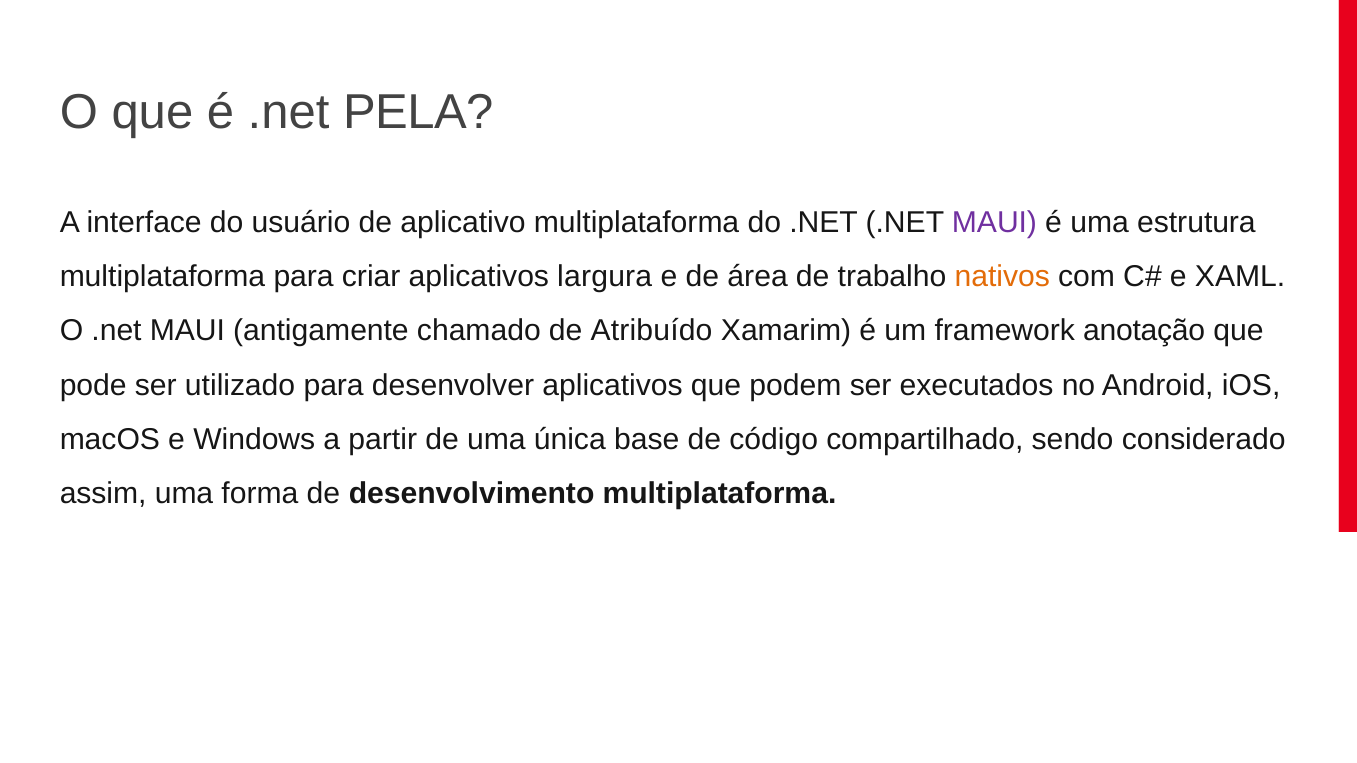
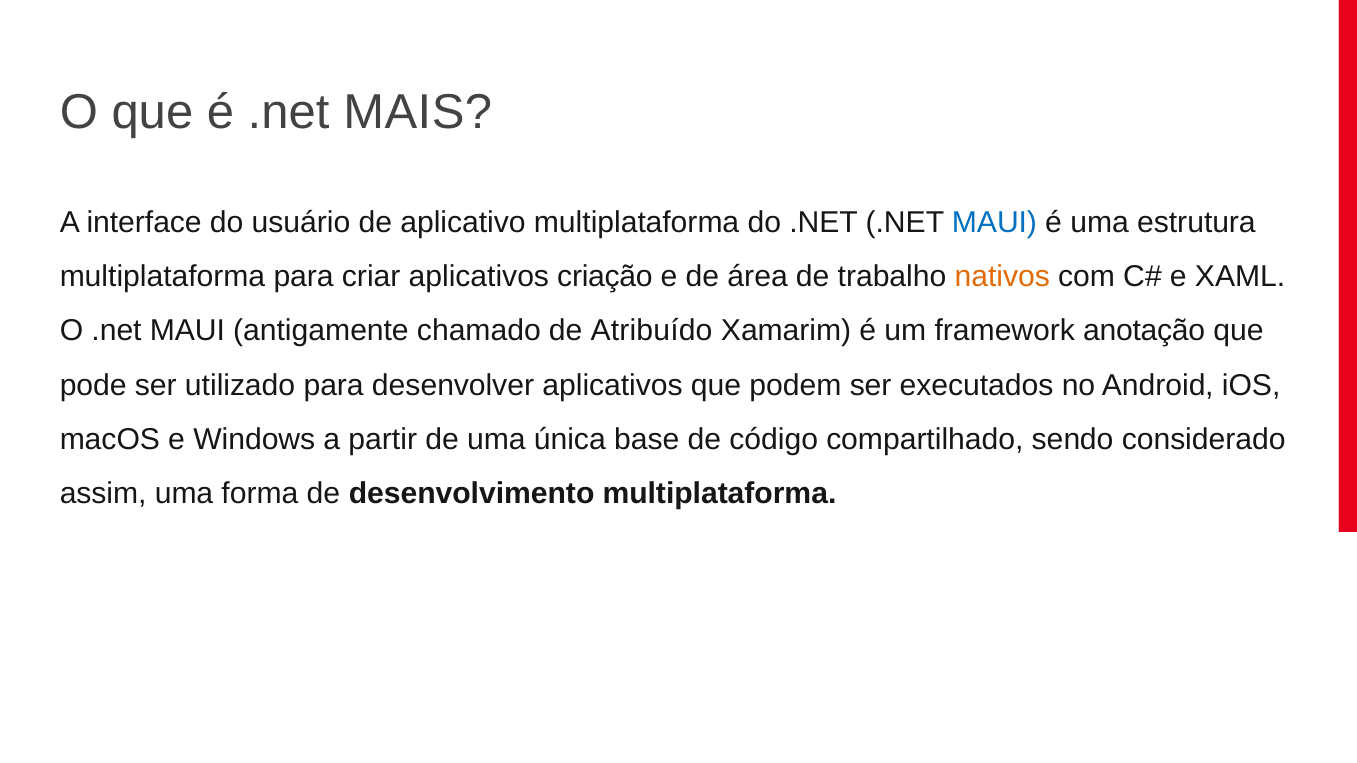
PELA: PELA -> MAIS
MAUI at (994, 223) colour: purple -> blue
largura: largura -> criação
